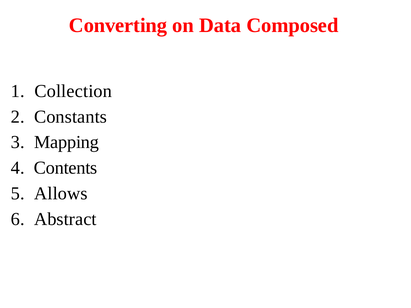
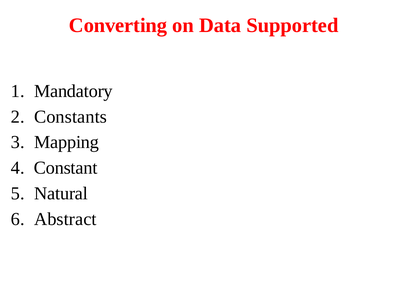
Composed: Composed -> Supported
Collection: Collection -> Mandatory
Contents: Contents -> Constant
Allows: Allows -> Natural
